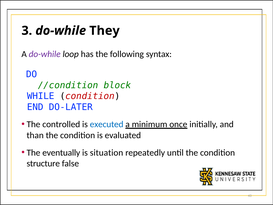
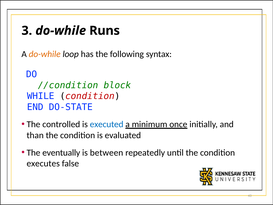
They: They -> Runs
do-while at (45, 54) colour: purple -> orange
DO-LATER: DO-LATER -> DO-STATE
situation: situation -> between
structure: structure -> executes
